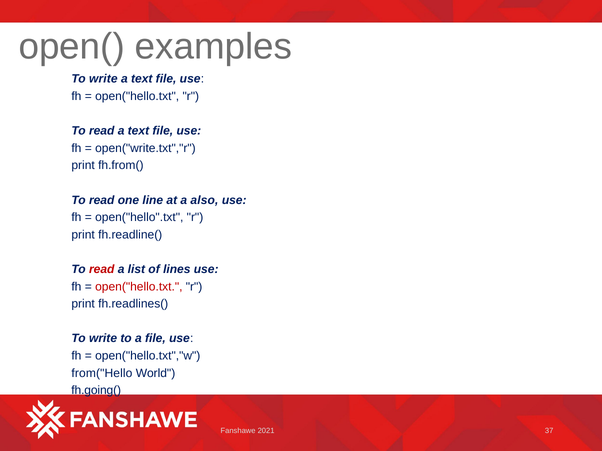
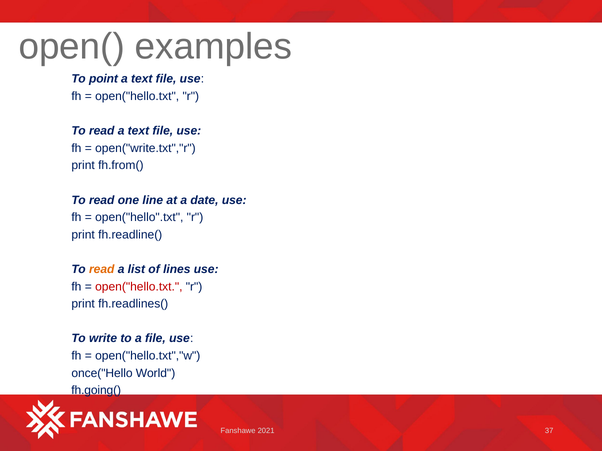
write at (103, 79): write -> point
also: also -> date
read at (102, 270) colour: red -> orange
from("Hello: from("Hello -> once("Hello
